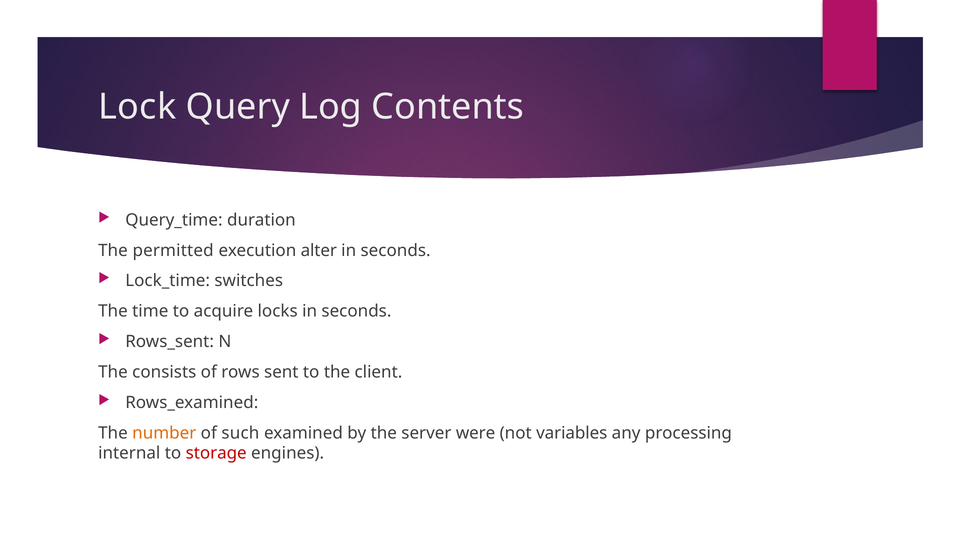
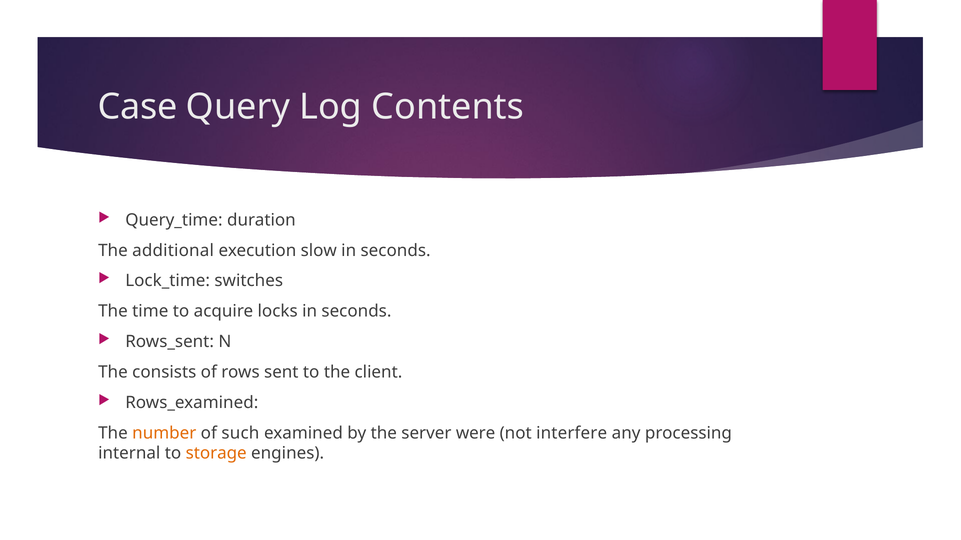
Lock: Lock -> Case
permitted: permitted -> additional
alter: alter -> slow
variables: variables -> interfere
storage colour: red -> orange
